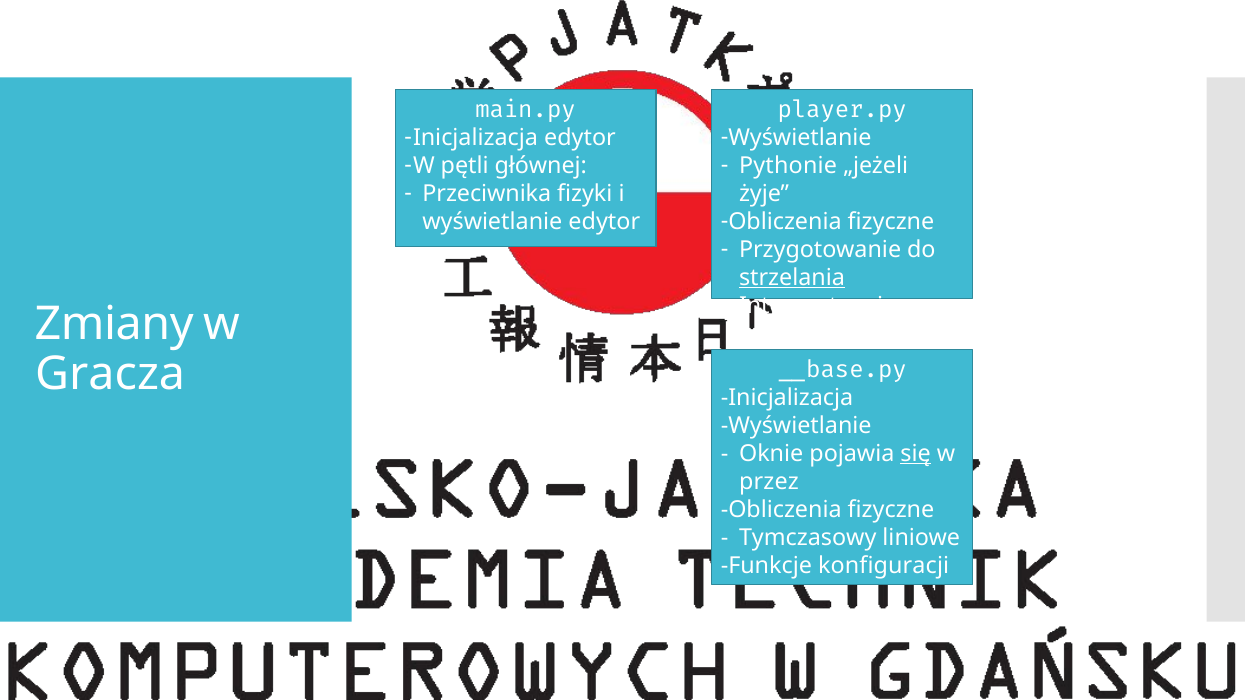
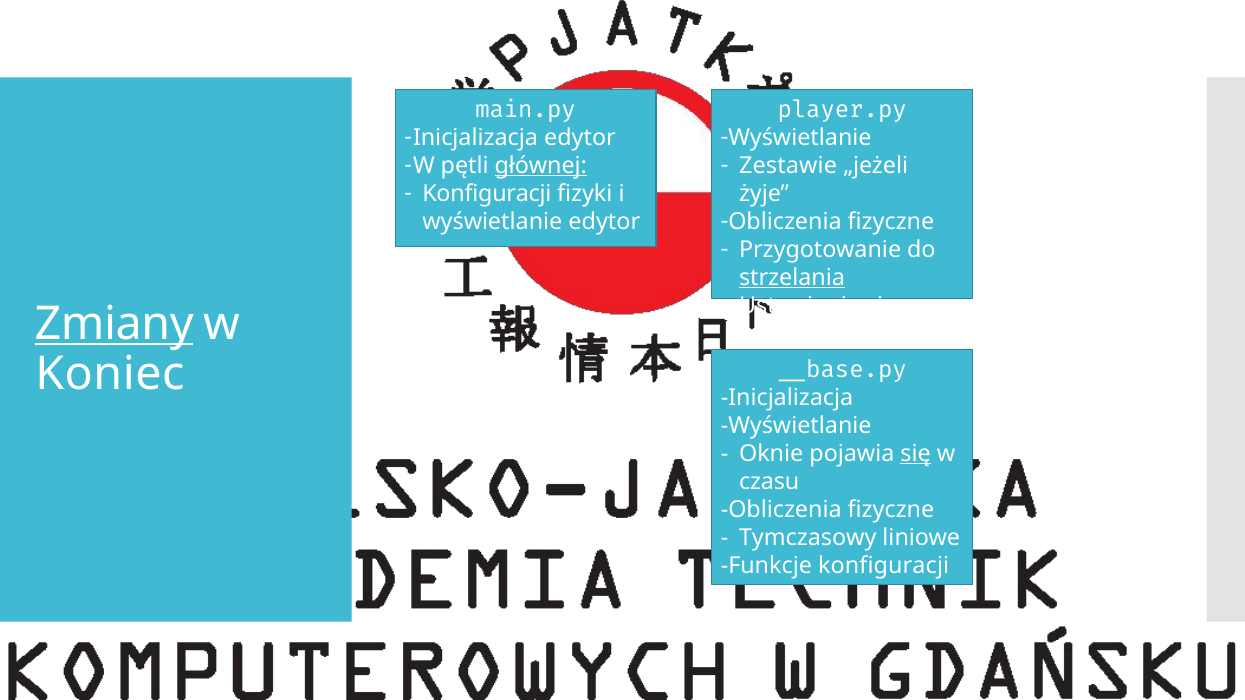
głównej underline: none -> present
Pythonie: Pythonie -> Zestawie
Przeciwnika at (487, 193): Przeciwnika -> Konfiguracji
Interpreter: Interpreter -> Ustawianie
Zmiany underline: none -> present
Gracza: Gracza -> Koniec
przez: przez -> czasu
